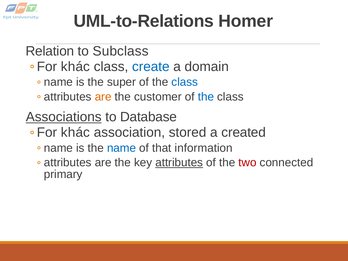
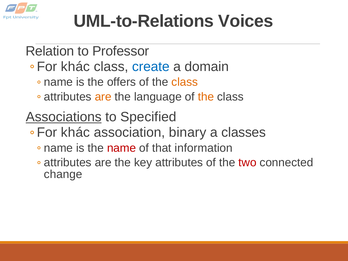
Homer: Homer -> Voices
Subclass: Subclass -> Professor
super: super -> offers
class at (185, 82) colour: blue -> orange
customer: customer -> language
the at (206, 97) colour: blue -> orange
Database: Database -> Specified
stored: stored -> binary
created: created -> classes
name colour: blue -> red
attributes underline: present -> none
primary: primary -> change
